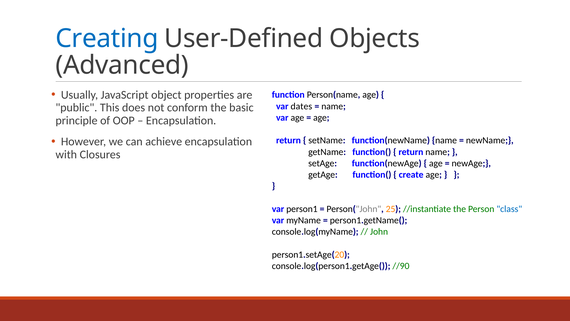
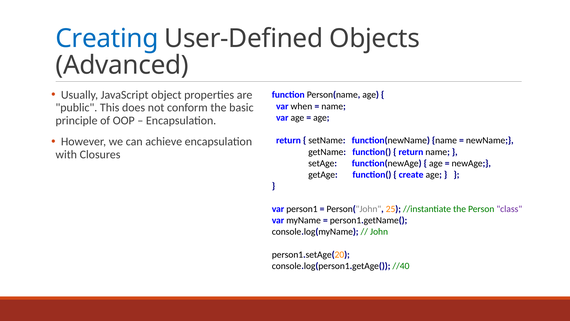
dates: dates -> when
class colour: blue -> purple
//90: //90 -> //40
